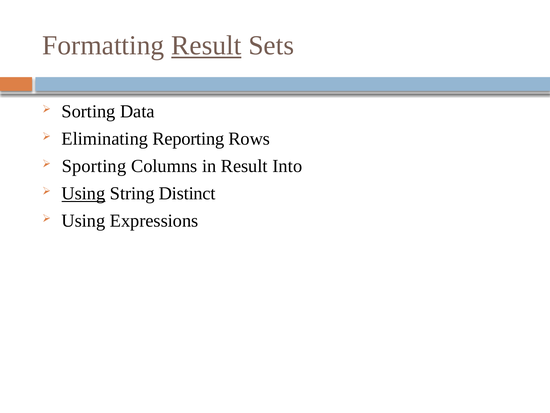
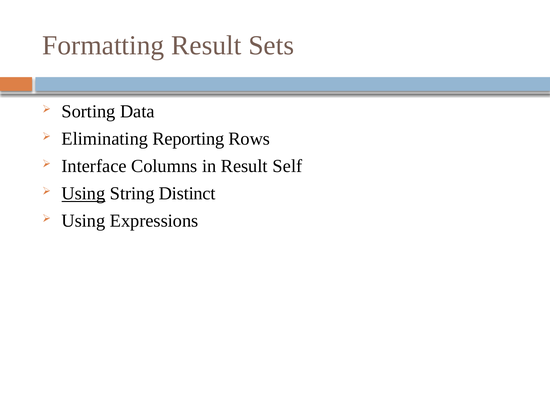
Result at (206, 45) underline: present -> none
Sporting: Sporting -> Interface
Into: Into -> Self
